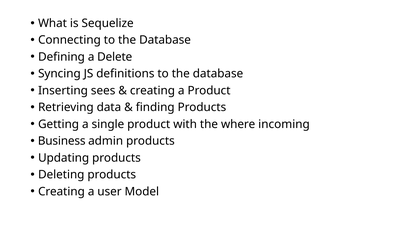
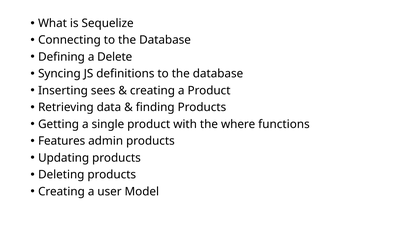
incoming: incoming -> functions
Business: Business -> Features
